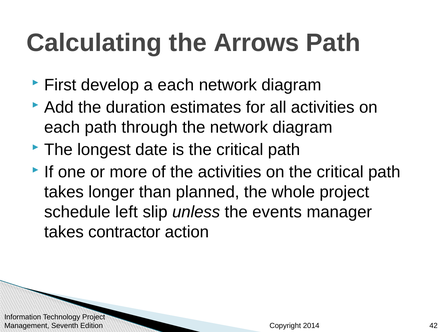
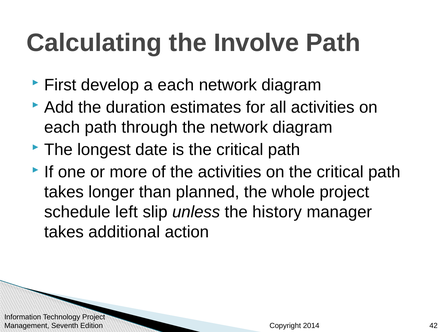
Arrows: Arrows -> Involve
events: events -> history
contractor: contractor -> additional
